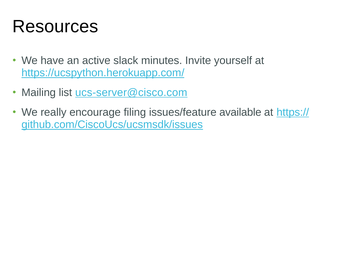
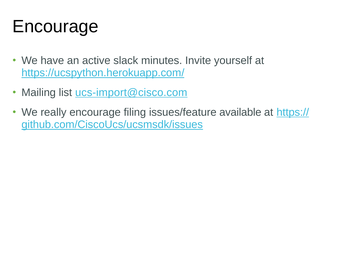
Resources at (55, 26): Resources -> Encourage
ucs-server@cisco.com: ucs-server@cisco.com -> ucs-import@cisco.com
